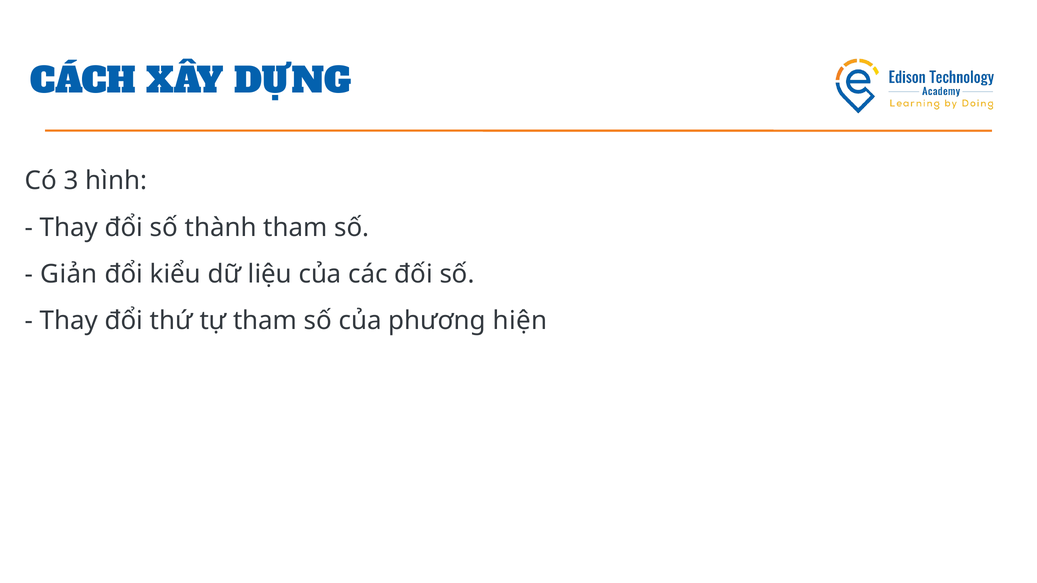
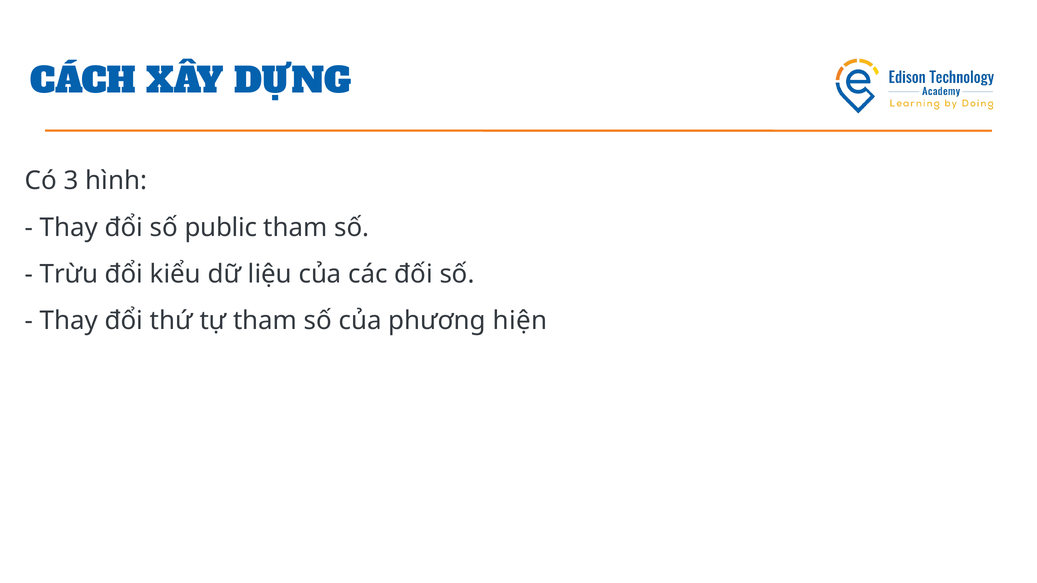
thành: thành -> public
Giản: Giản -> Trừu
